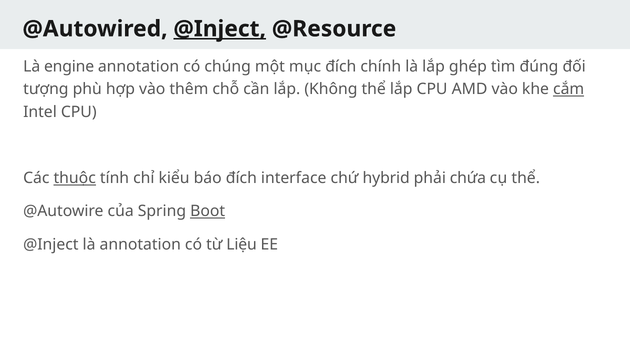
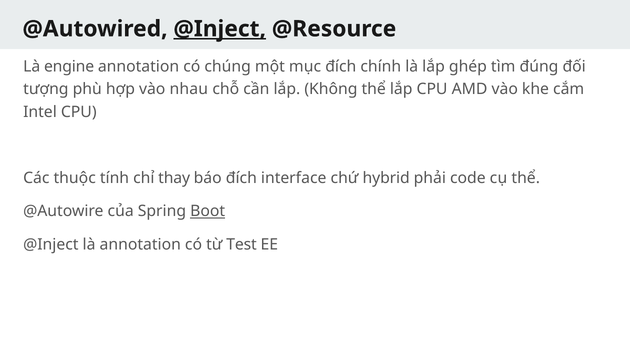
thêm: thêm -> nhau
cắm underline: present -> none
thuộc underline: present -> none
kiểu: kiểu -> thay
chứa: chứa -> code
Liệu: Liệu -> Test
